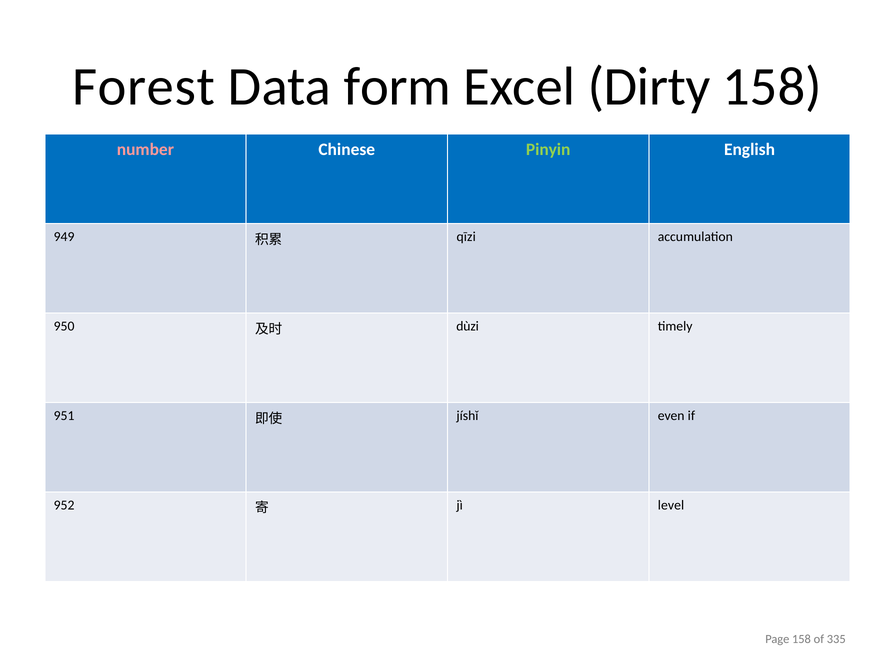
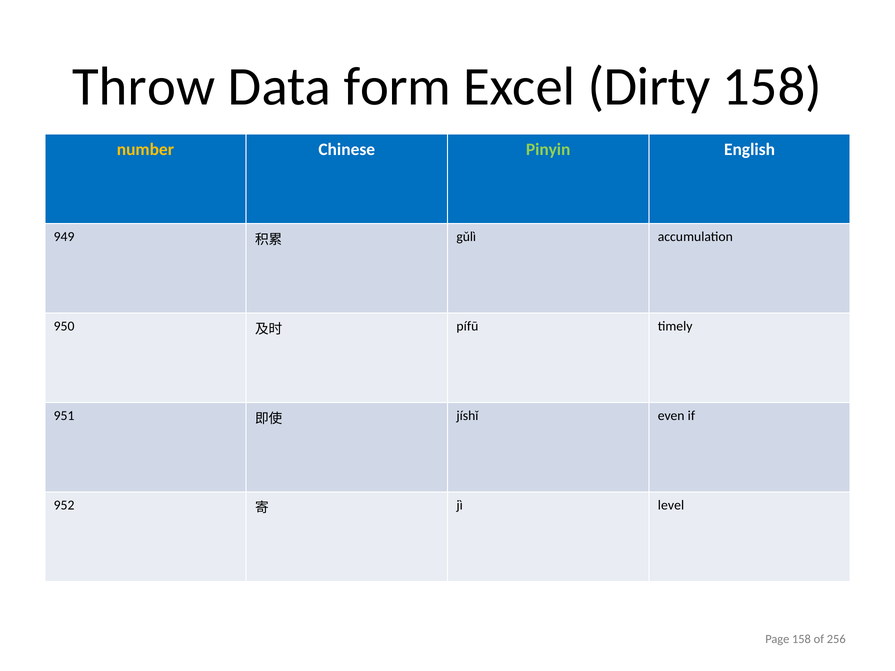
Forest: Forest -> Throw
number colour: pink -> yellow
qīzi: qīzi -> gǔlì
dùzi: dùzi -> pífū
335: 335 -> 256
